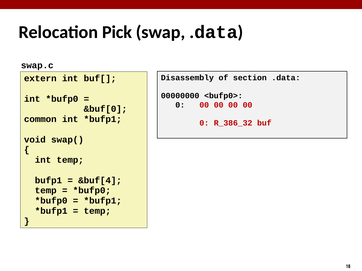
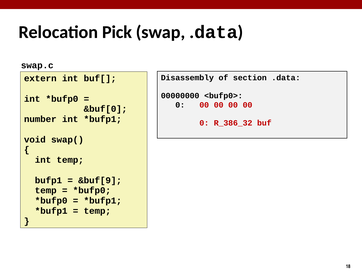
common: common -> number
&buf[4: &buf[4 -> &buf[9
